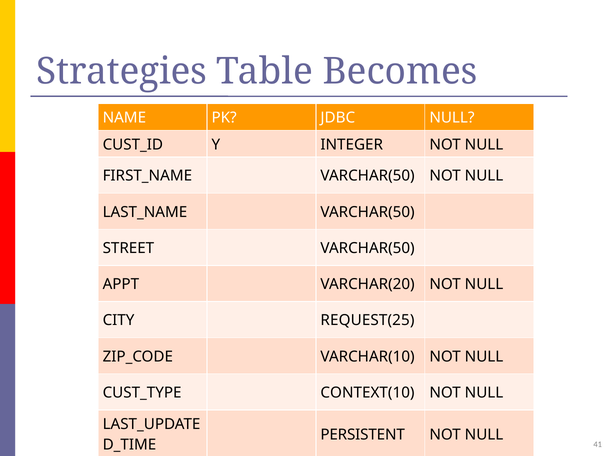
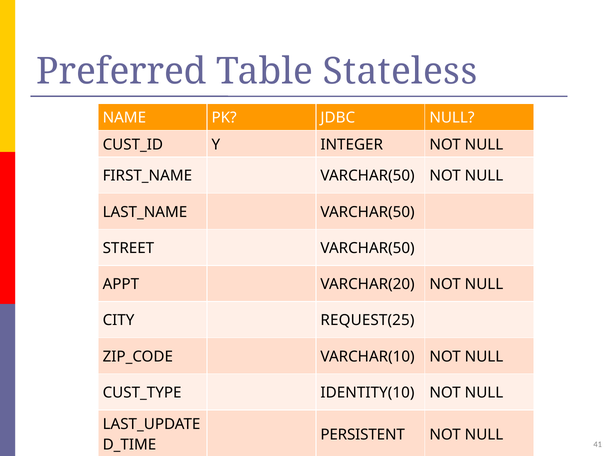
Strategies: Strategies -> Preferred
Becomes: Becomes -> Stateless
CONTEXT(10: CONTEXT(10 -> IDENTITY(10
